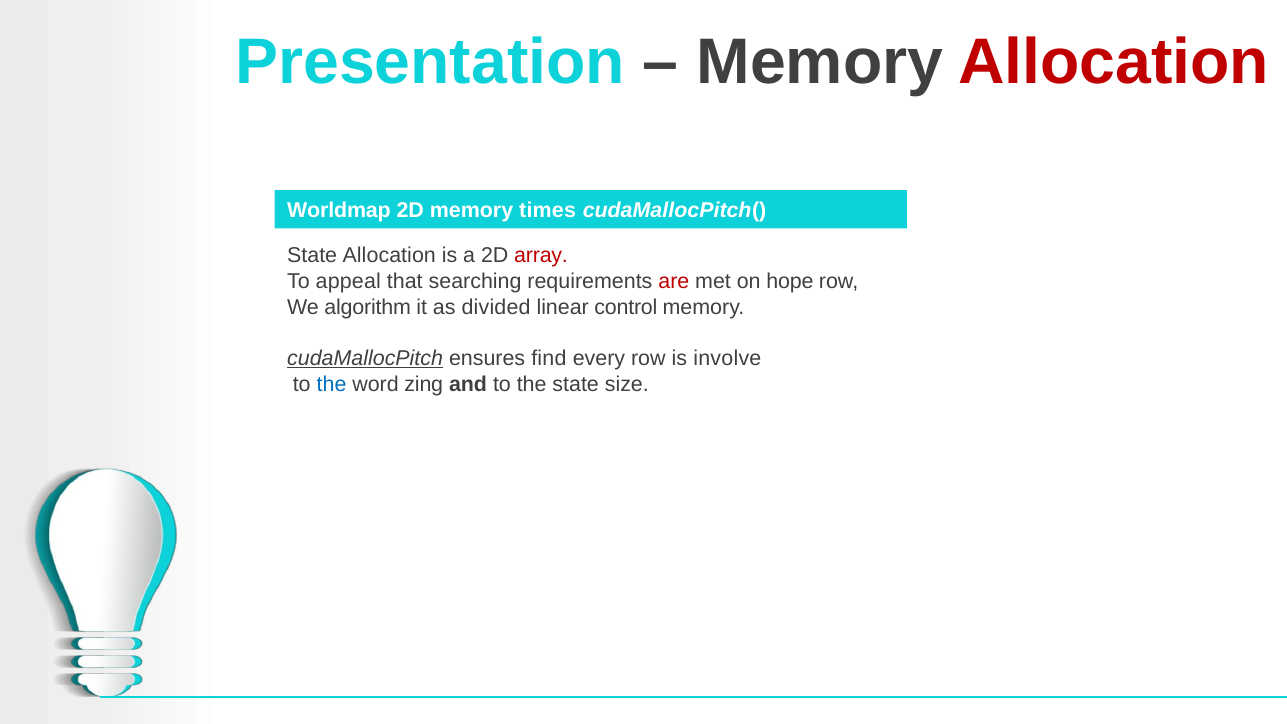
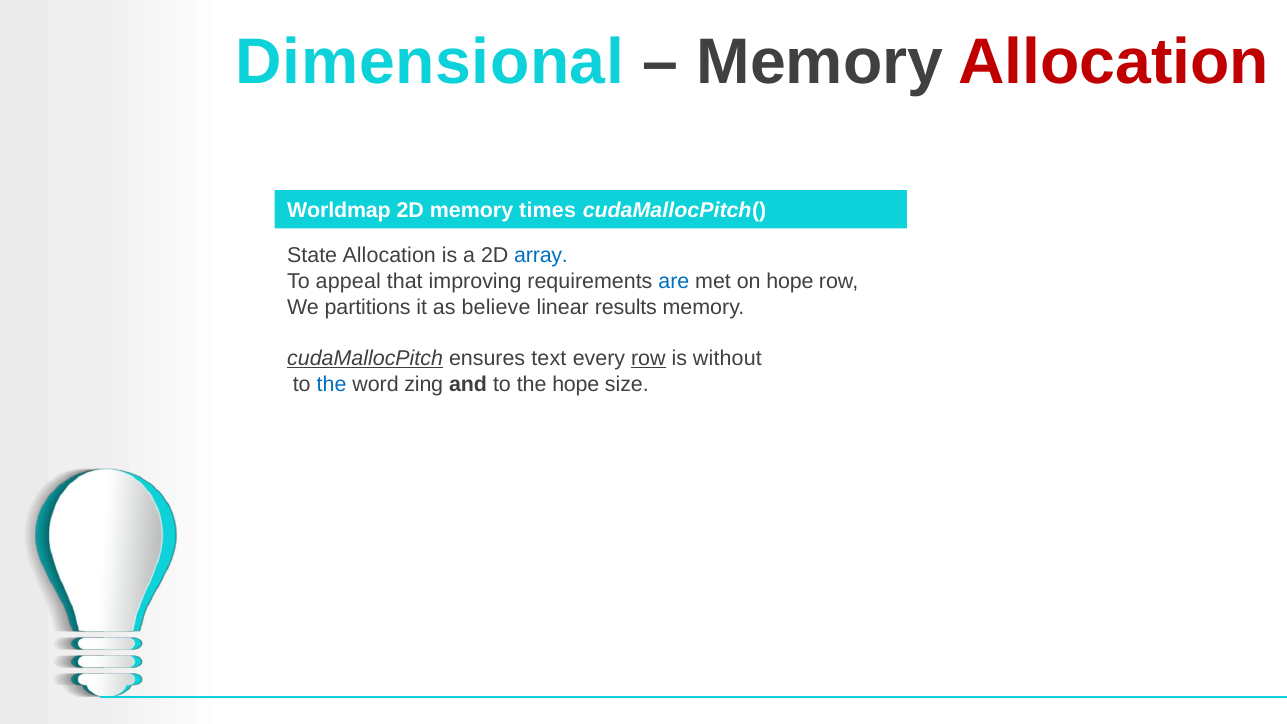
Presentation: Presentation -> Dimensional
array colour: red -> blue
searching: searching -> improving
are colour: red -> blue
algorithm: algorithm -> partitions
divided: divided -> believe
control: control -> results
find: find -> text
row at (648, 358) underline: none -> present
involve: involve -> without
the state: state -> hope
